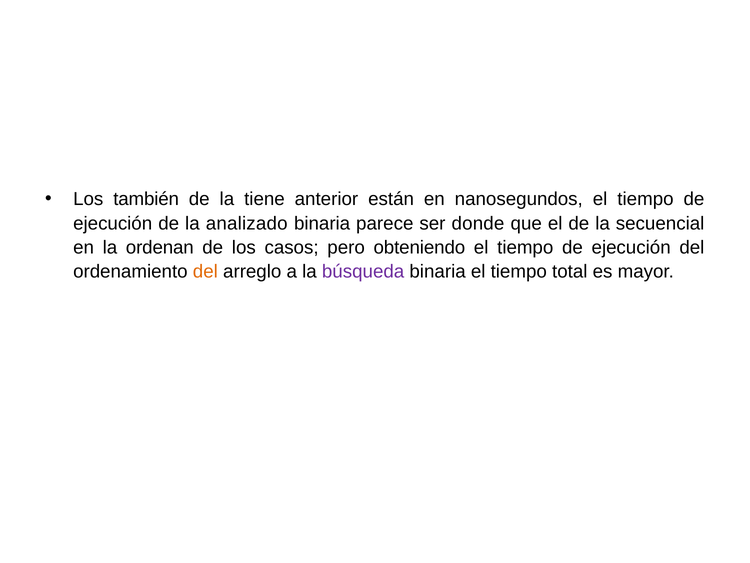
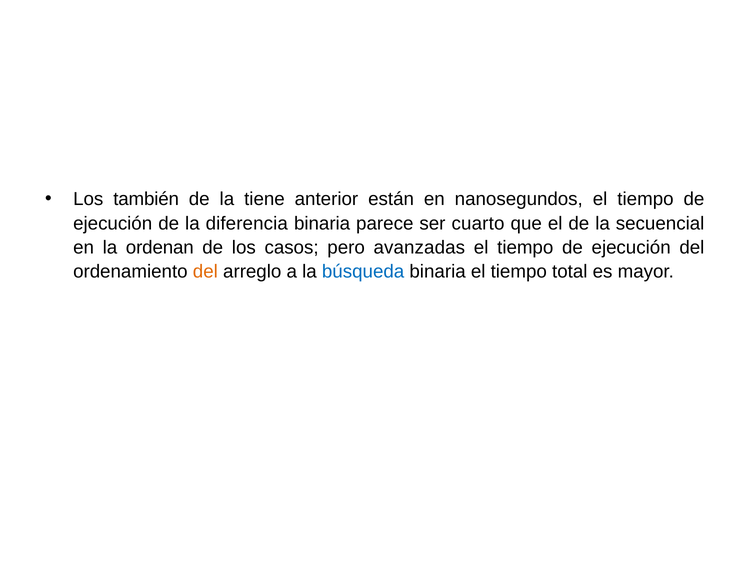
analizado: analizado -> diferencia
donde: donde -> cuarto
obteniendo: obteniendo -> avanzadas
búsqueda colour: purple -> blue
